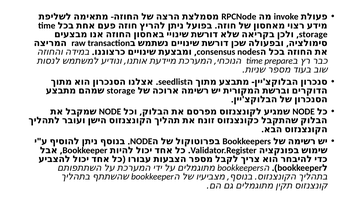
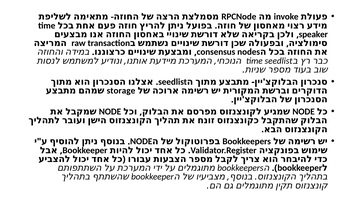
storage at (313, 34): storage -> speaker
time prepare: prepare -> seedlist
